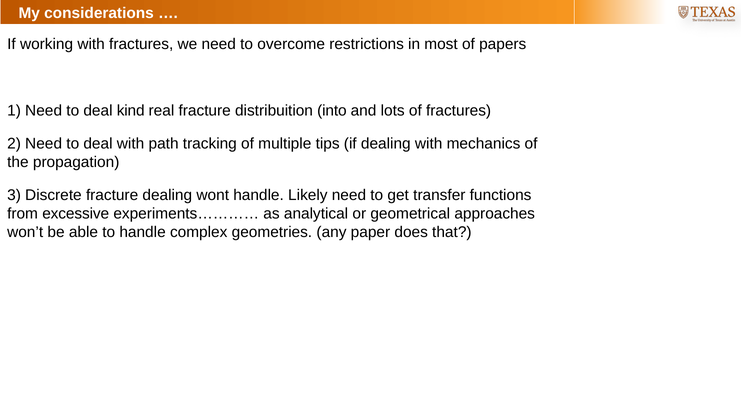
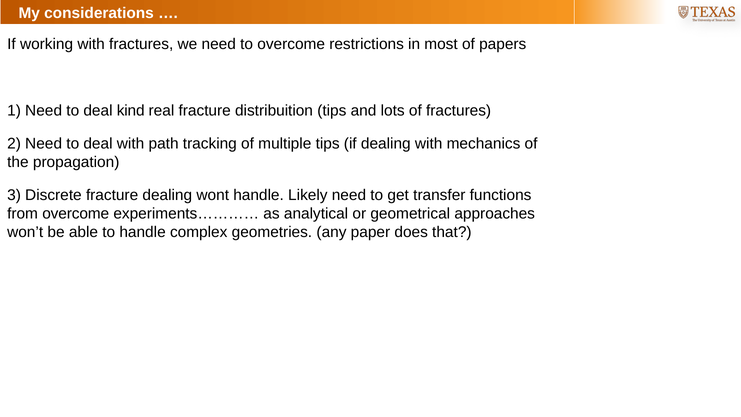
distribuition into: into -> tips
from excessive: excessive -> overcome
